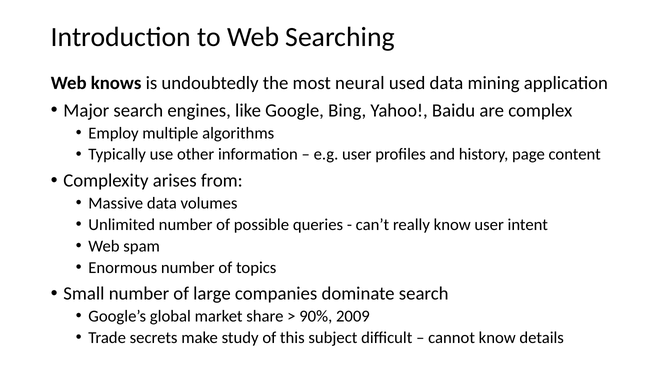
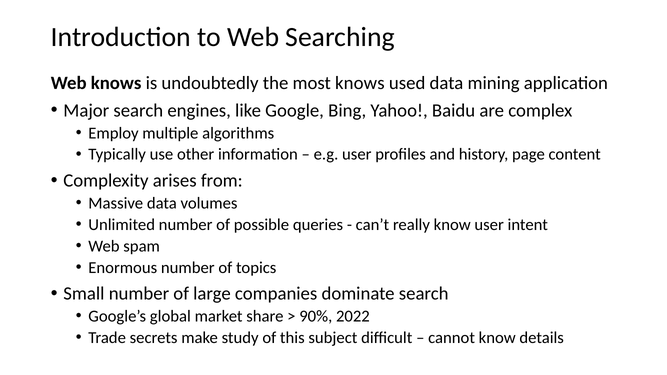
most neural: neural -> knows
2009: 2009 -> 2022
